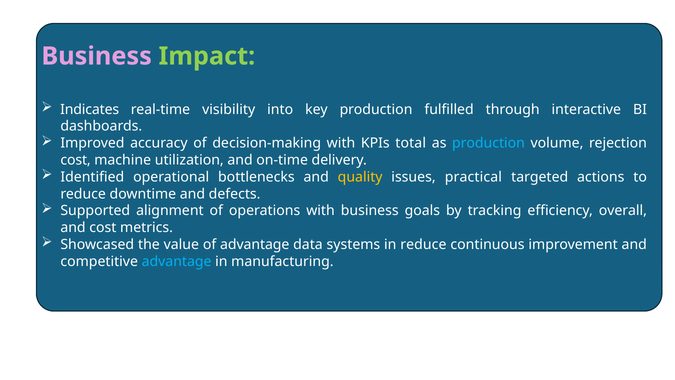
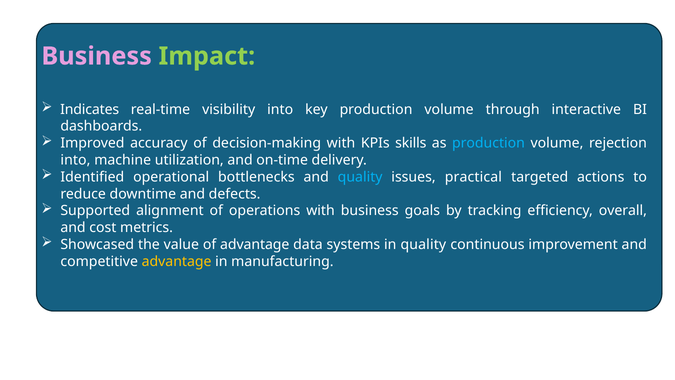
key production fulfilled: fulfilled -> volume
total: total -> skills
cost at (76, 160): cost -> into
quality at (360, 177) colour: yellow -> light blue
in reduce: reduce -> quality
advantage at (177, 261) colour: light blue -> yellow
